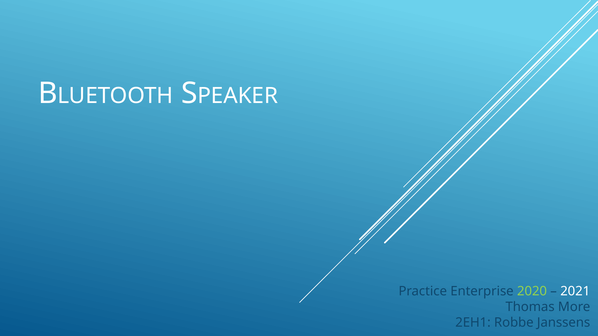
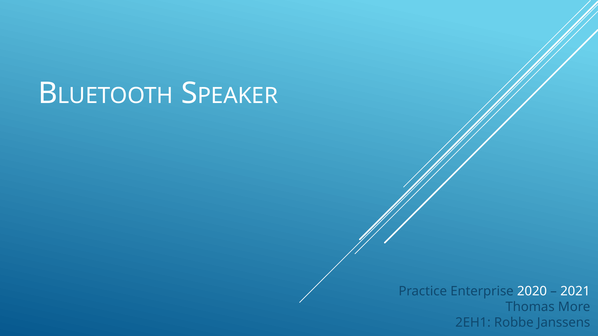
2020 colour: light green -> white
